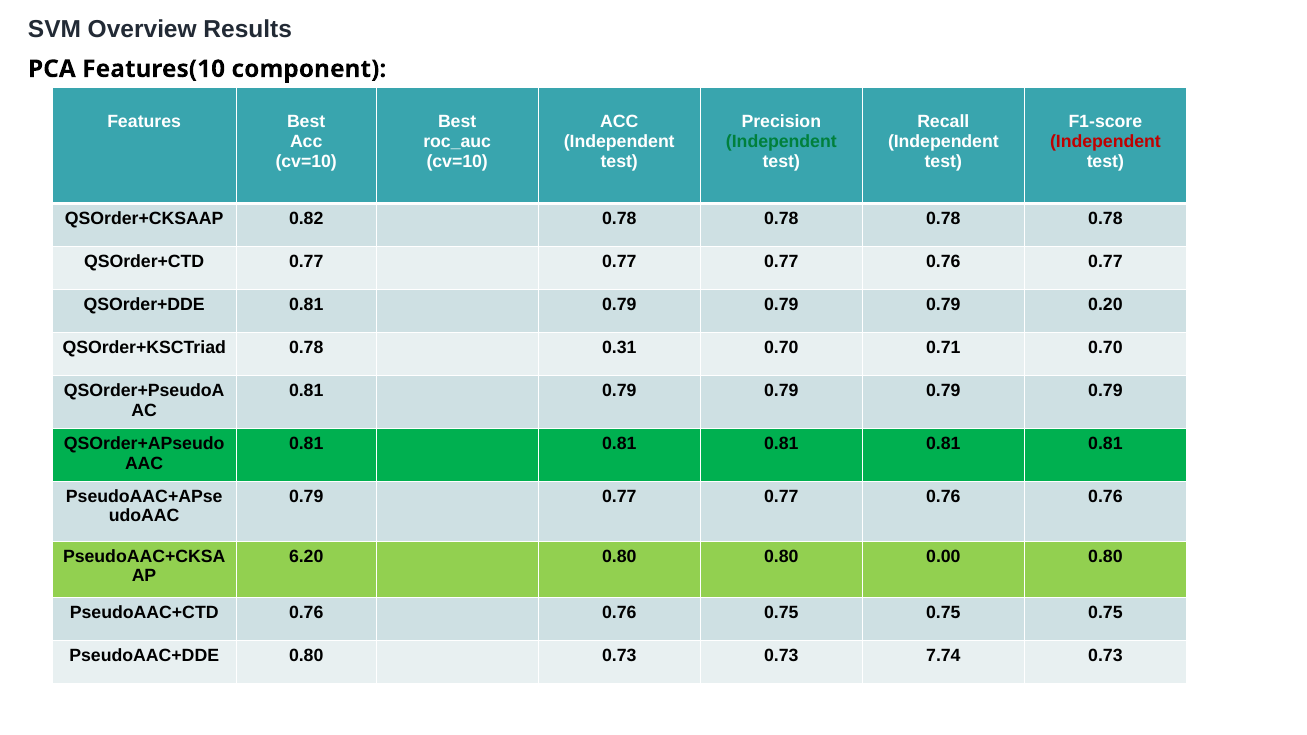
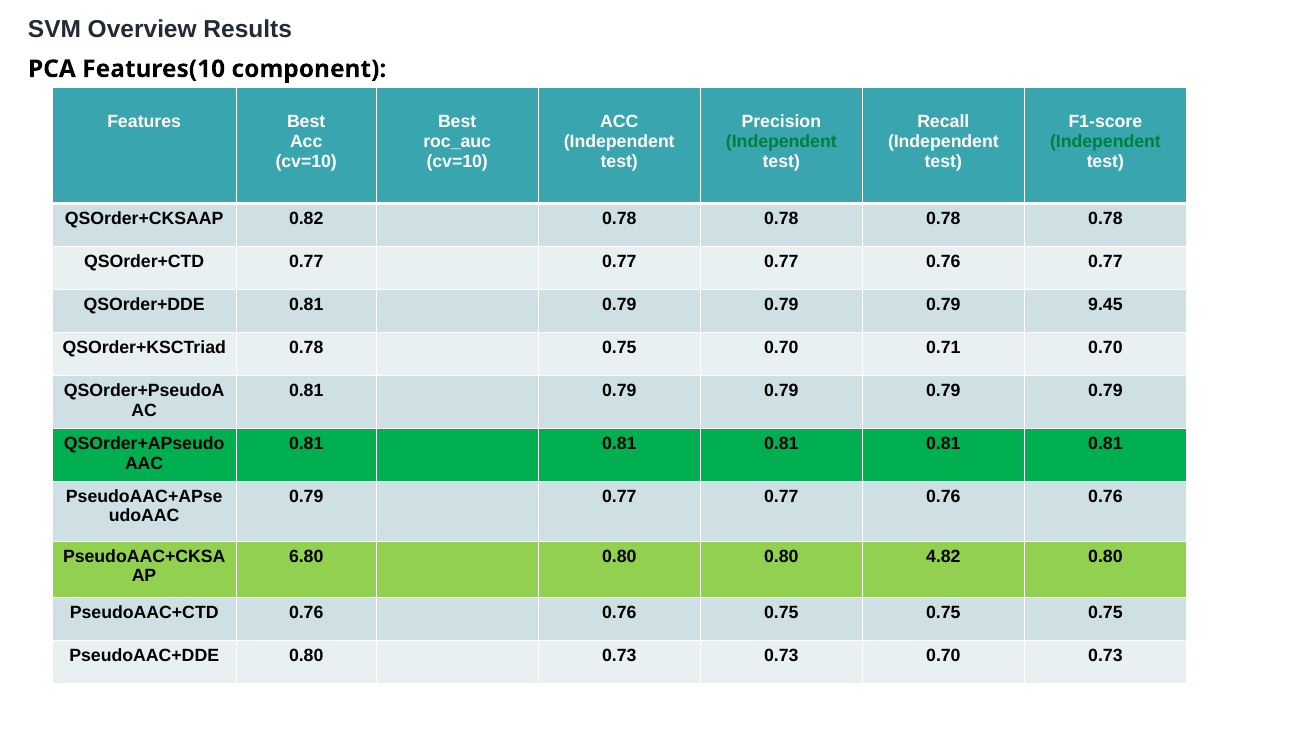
Independent at (1105, 142) colour: red -> green
0.20: 0.20 -> 9.45
0.78 0.31: 0.31 -> 0.75
6.20: 6.20 -> 6.80
0.00: 0.00 -> 4.82
0.73 7.74: 7.74 -> 0.70
